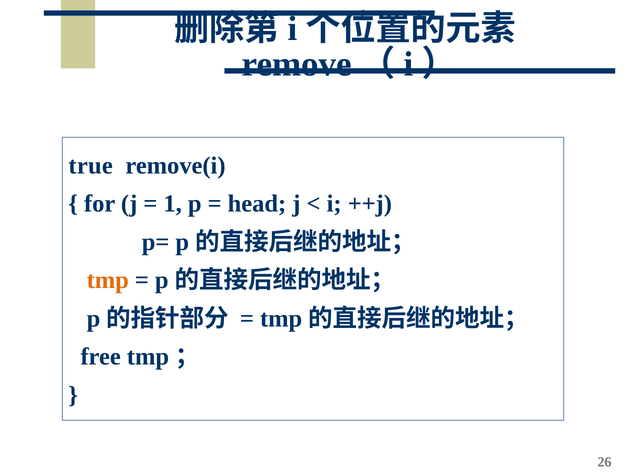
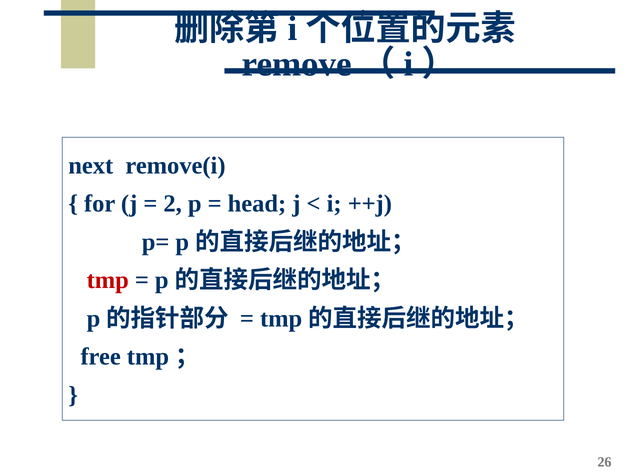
true: true -> next
1: 1 -> 2
tmp at (108, 280) colour: orange -> red
